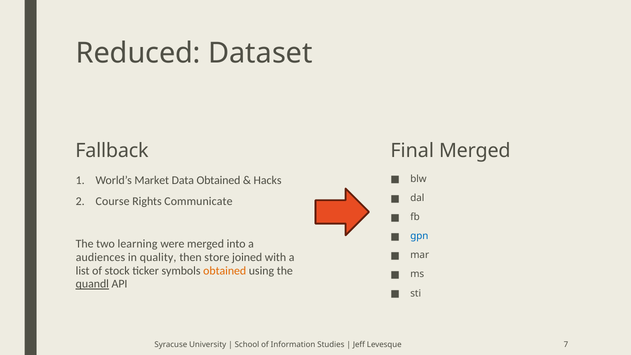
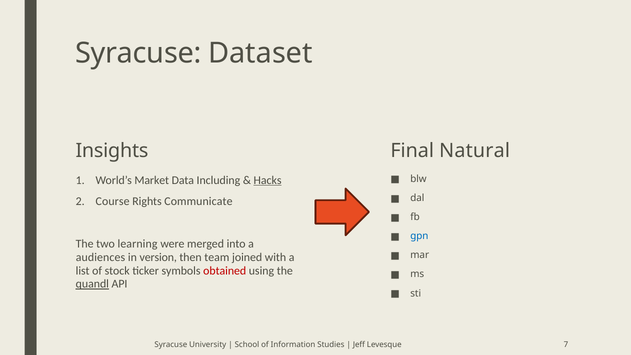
Reduced at (138, 53): Reduced -> Syracuse
Fallback: Fallback -> Insights
Final Merged: Merged -> Natural
Data Obtained: Obtained -> Including
Hacks underline: none -> present
quality: quality -> version
store: store -> team
obtained at (225, 271) colour: orange -> red
